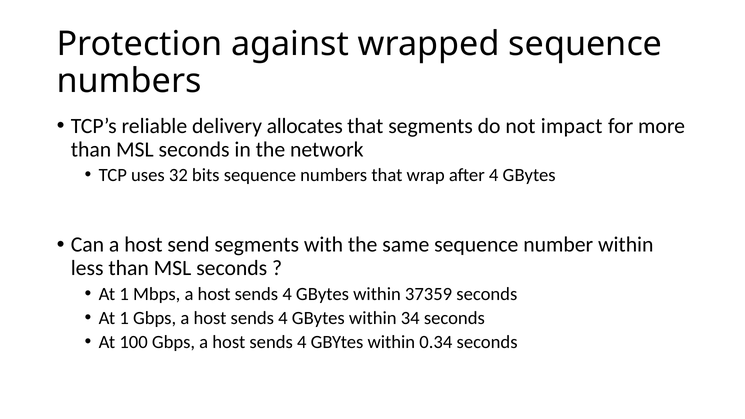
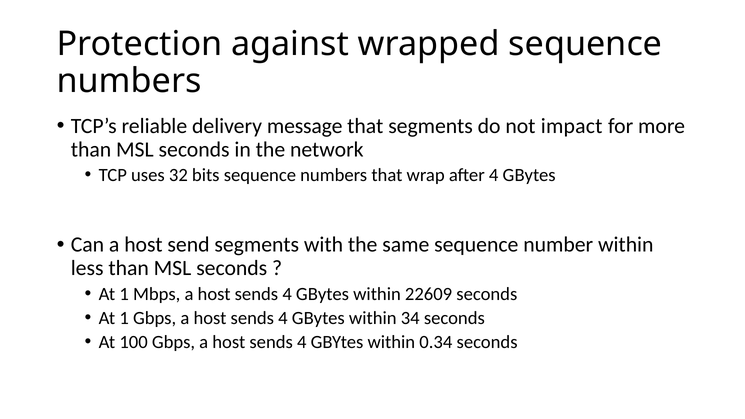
allocates: allocates -> message
37359: 37359 -> 22609
